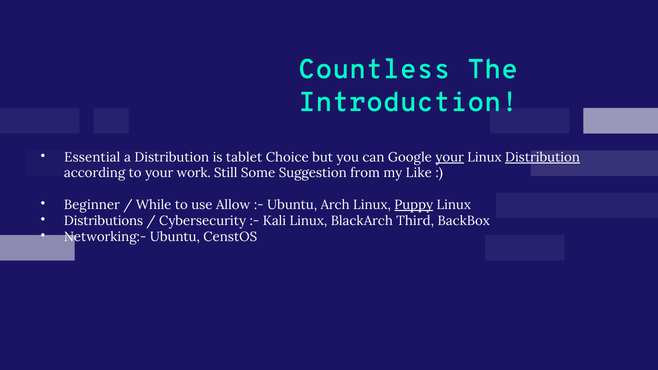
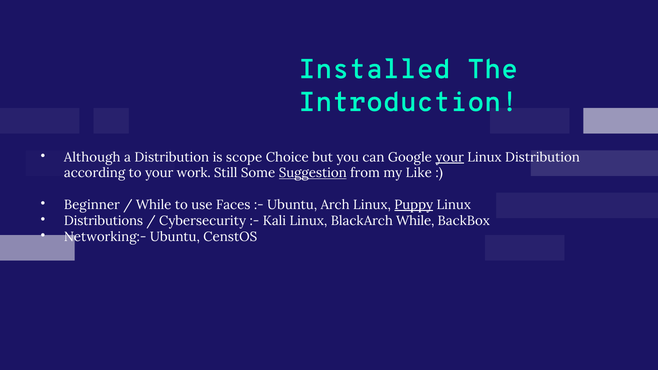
Countless: Countless -> Installed
Essential: Essential -> Although
tablet: tablet -> scope
Distribution at (542, 157) underline: present -> none
Suggestion underline: none -> present
Allow: Allow -> Faces
BlackArch Third: Third -> While
